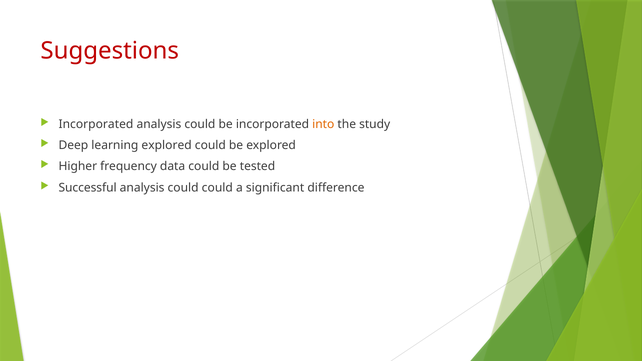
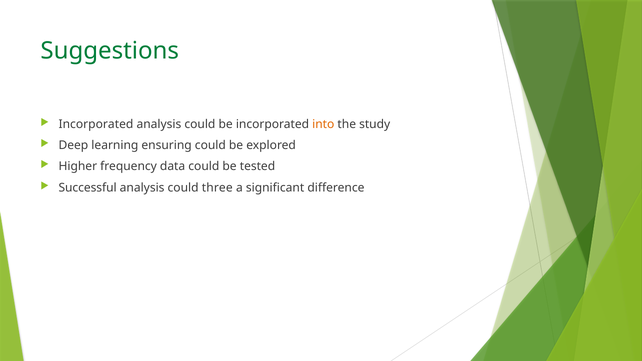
Suggestions colour: red -> green
learning explored: explored -> ensuring
could could: could -> three
